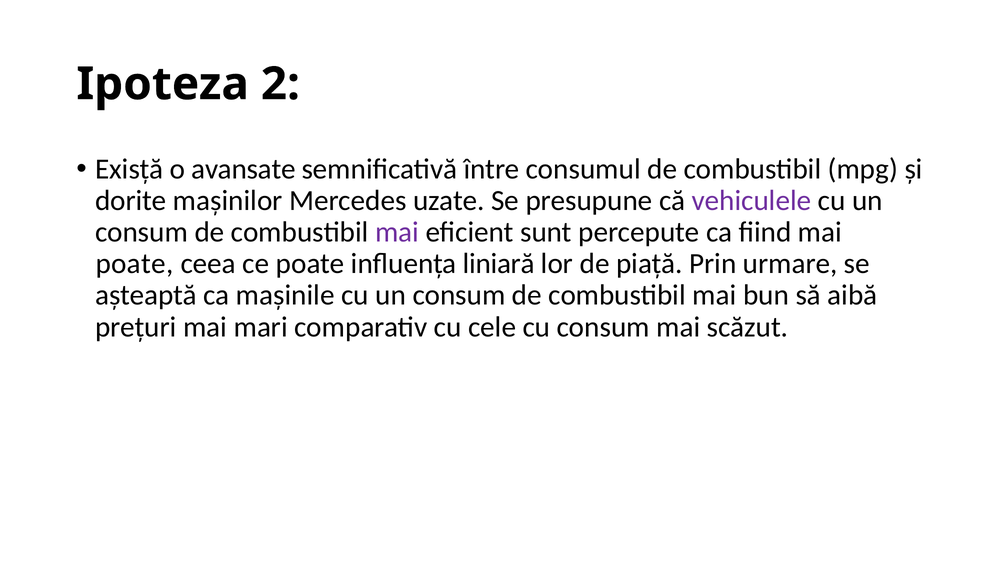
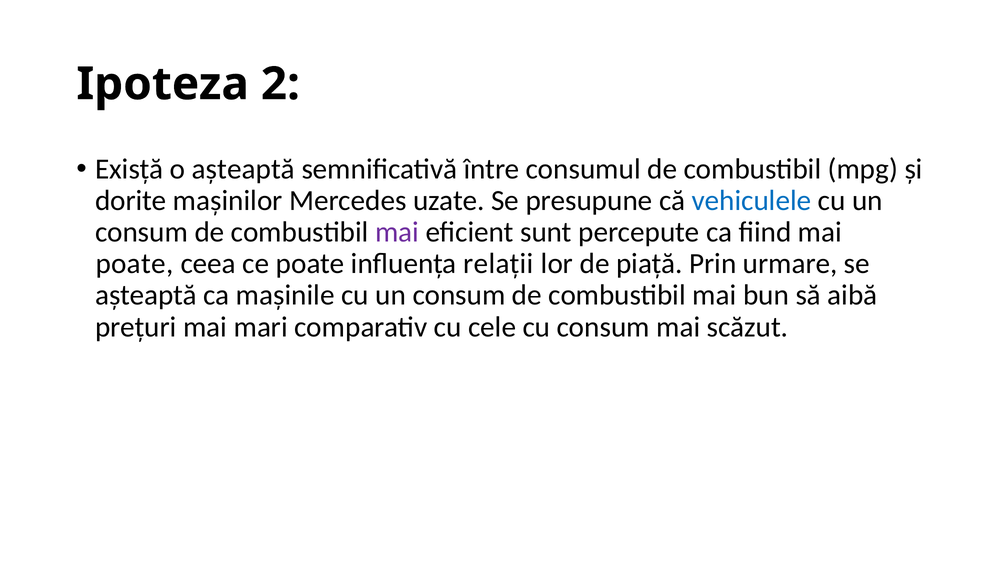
o avansate: avansate -> așteaptă
vehiculele colour: purple -> blue
liniară: liniară -> relații
